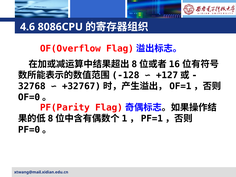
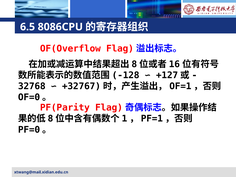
4.6: 4.6 -> 6.5
